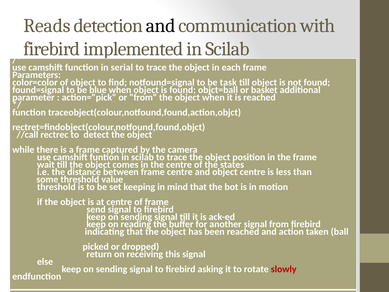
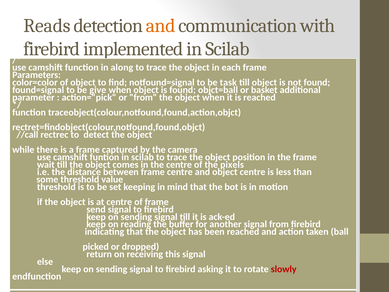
and at (161, 26) colour: black -> orange
serial: serial -> along
blue: blue -> give
states: states -> pixels
